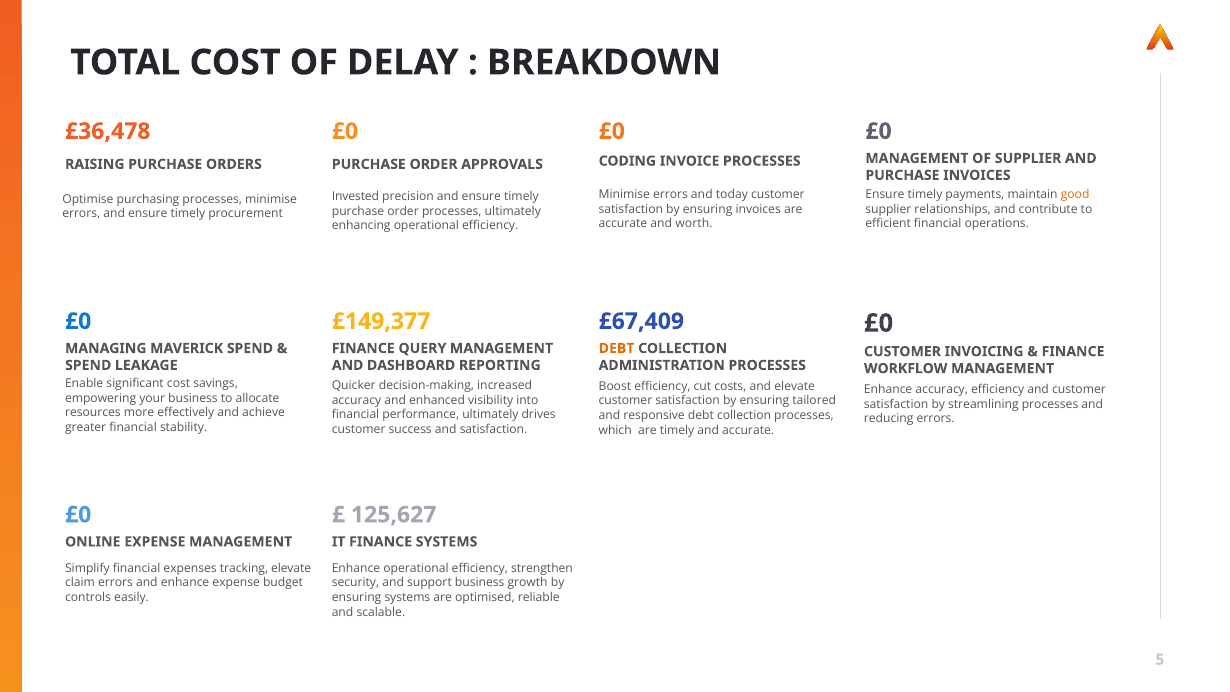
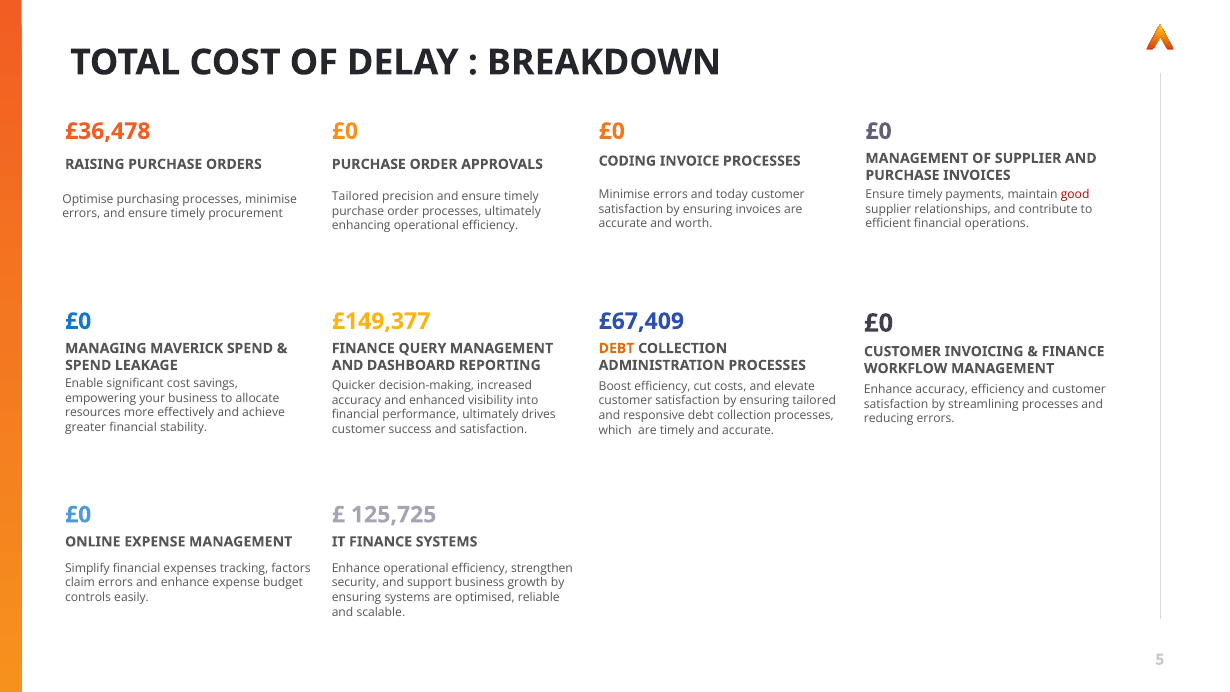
good colour: orange -> red
Invested at (355, 196): Invested -> Tailored
125,627: 125,627 -> 125,725
tracking elevate: elevate -> factors
